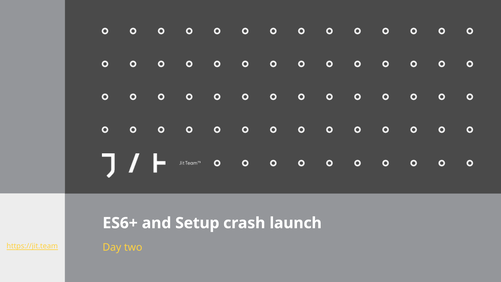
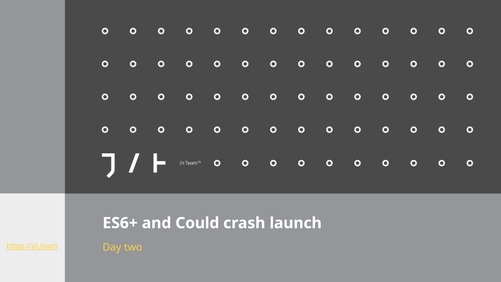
Setup: Setup -> Could
